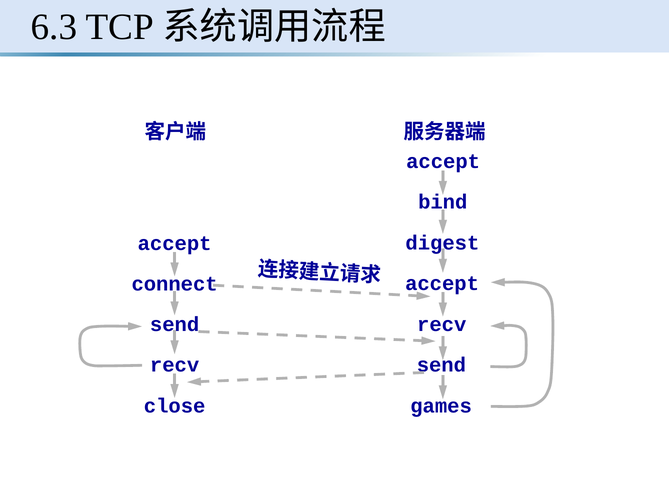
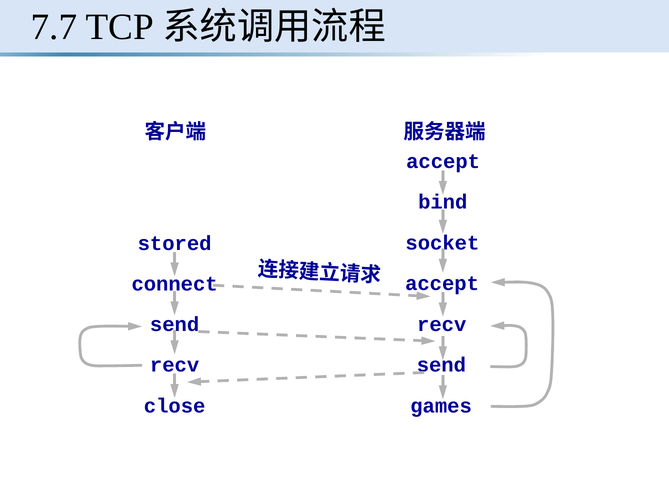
6.3: 6.3 -> 7.7
digest: digest -> socket
accept at (175, 243): accept -> stored
